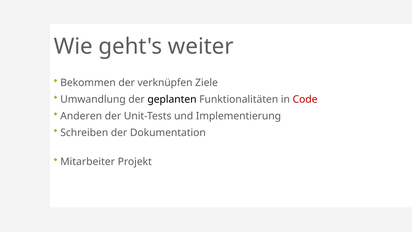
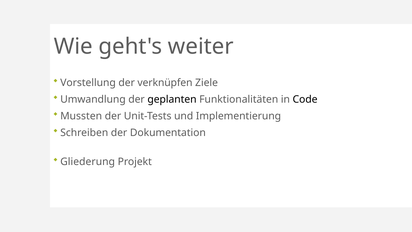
Bekommen: Bekommen -> Vorstellung
Code colour: red -> black
Anderen: Anderen -> Mussten
Mitarbeiter: Mitarbeiter -> Gliederung
